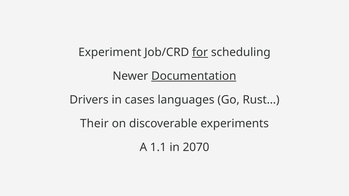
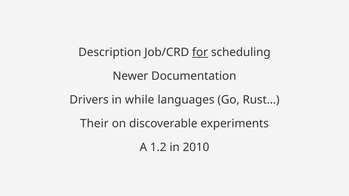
Experiment: Experiment -> Description
Documentation underline: present -> none
cases: cases -> while
1.1: 1.1 -> 1.2
2070: 2070 -> 2010
